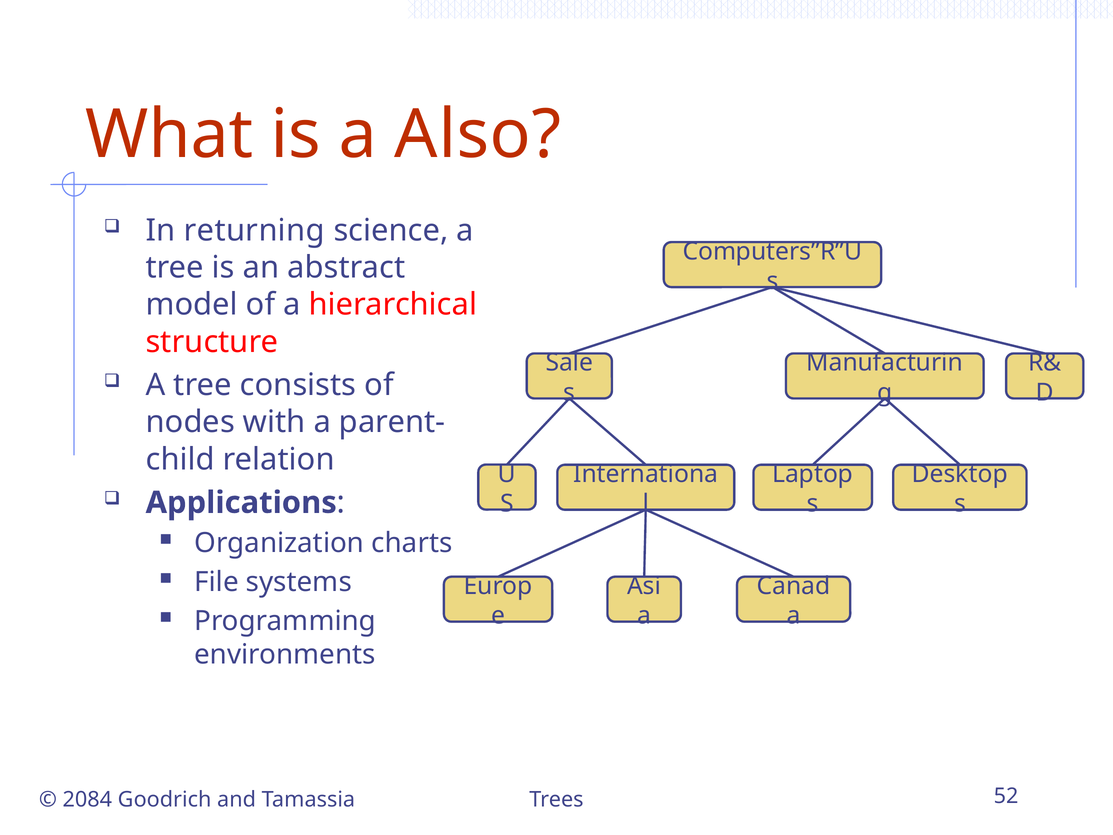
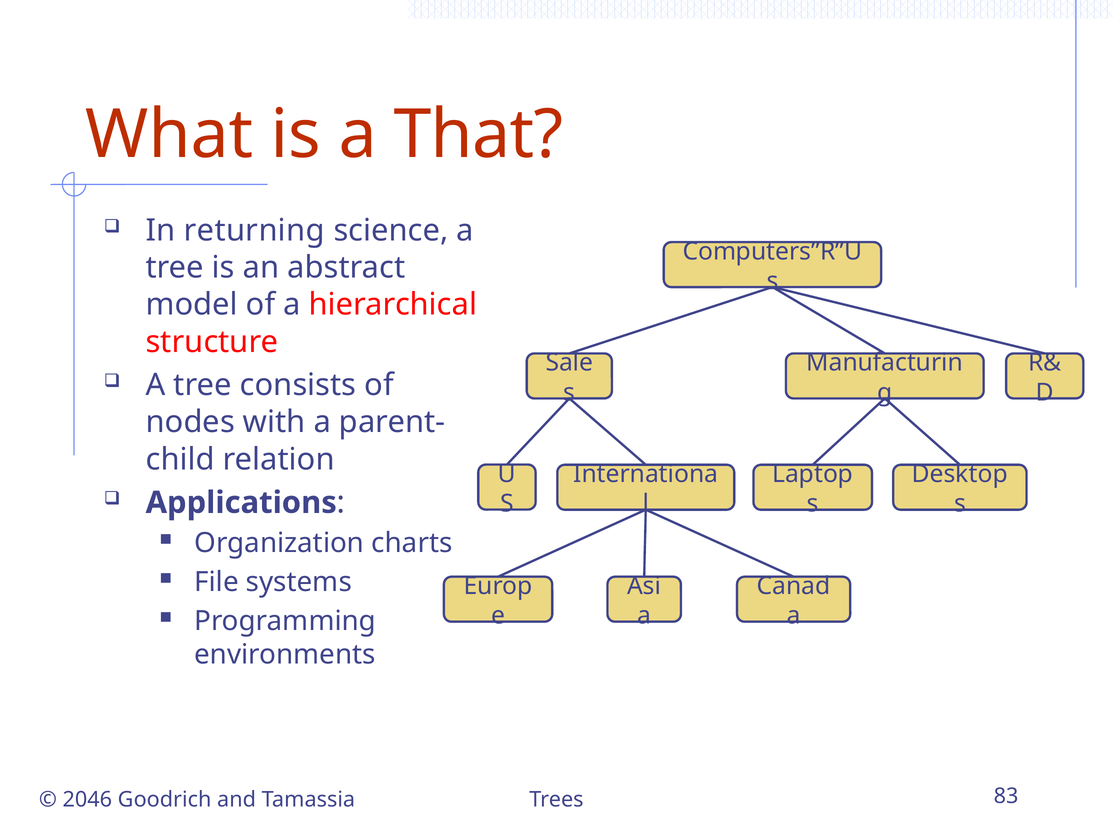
Also: Also -> That
2084: 2084 -> 2046
52: 52 -> 83
